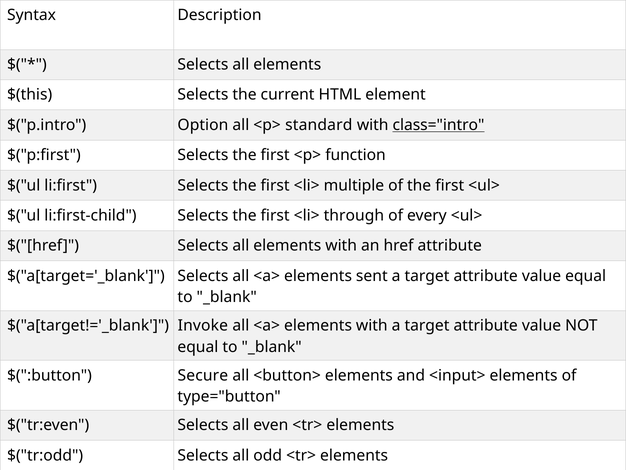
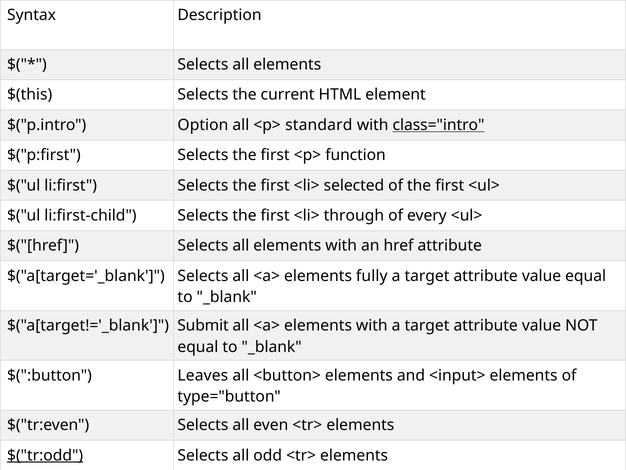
multiple: multiple -> selected
sent: sent -> fully
Invoke: Invoke -> Submit
Secure: Secure -> Leaves
$("tr:odd underline: none -> present
